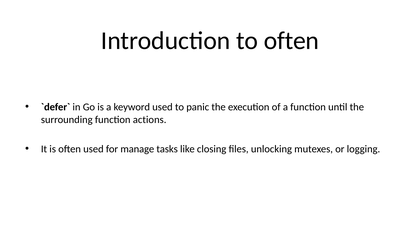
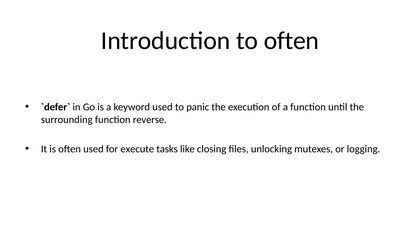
actions: actions -> reverse
manage: manage -> execute
